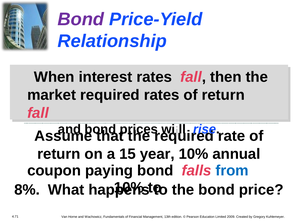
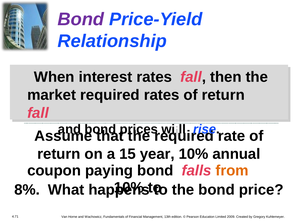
from colour: blue -> orange
